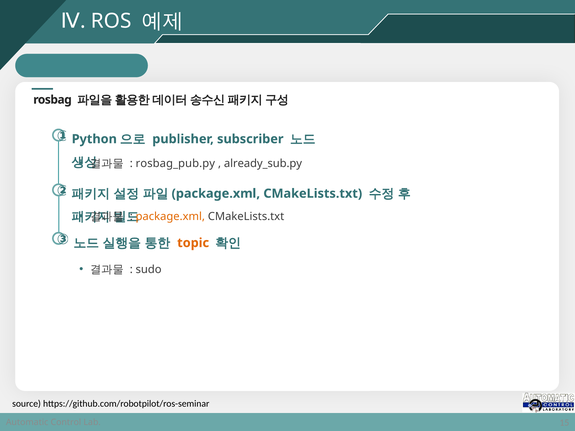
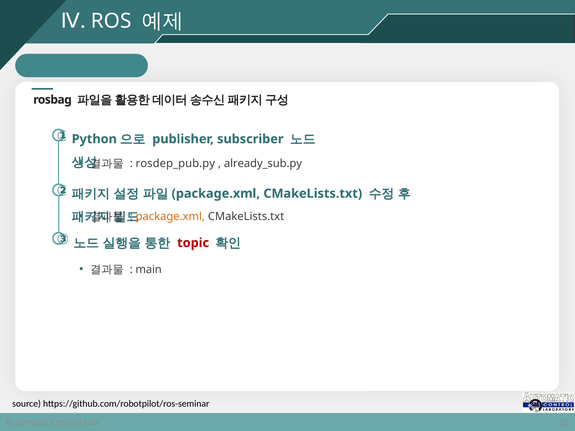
rosbag_pub.py: rosbag_pub.py -> rosdep_pub.py
topic colour: orange -> red
sudo: sudo -> main
